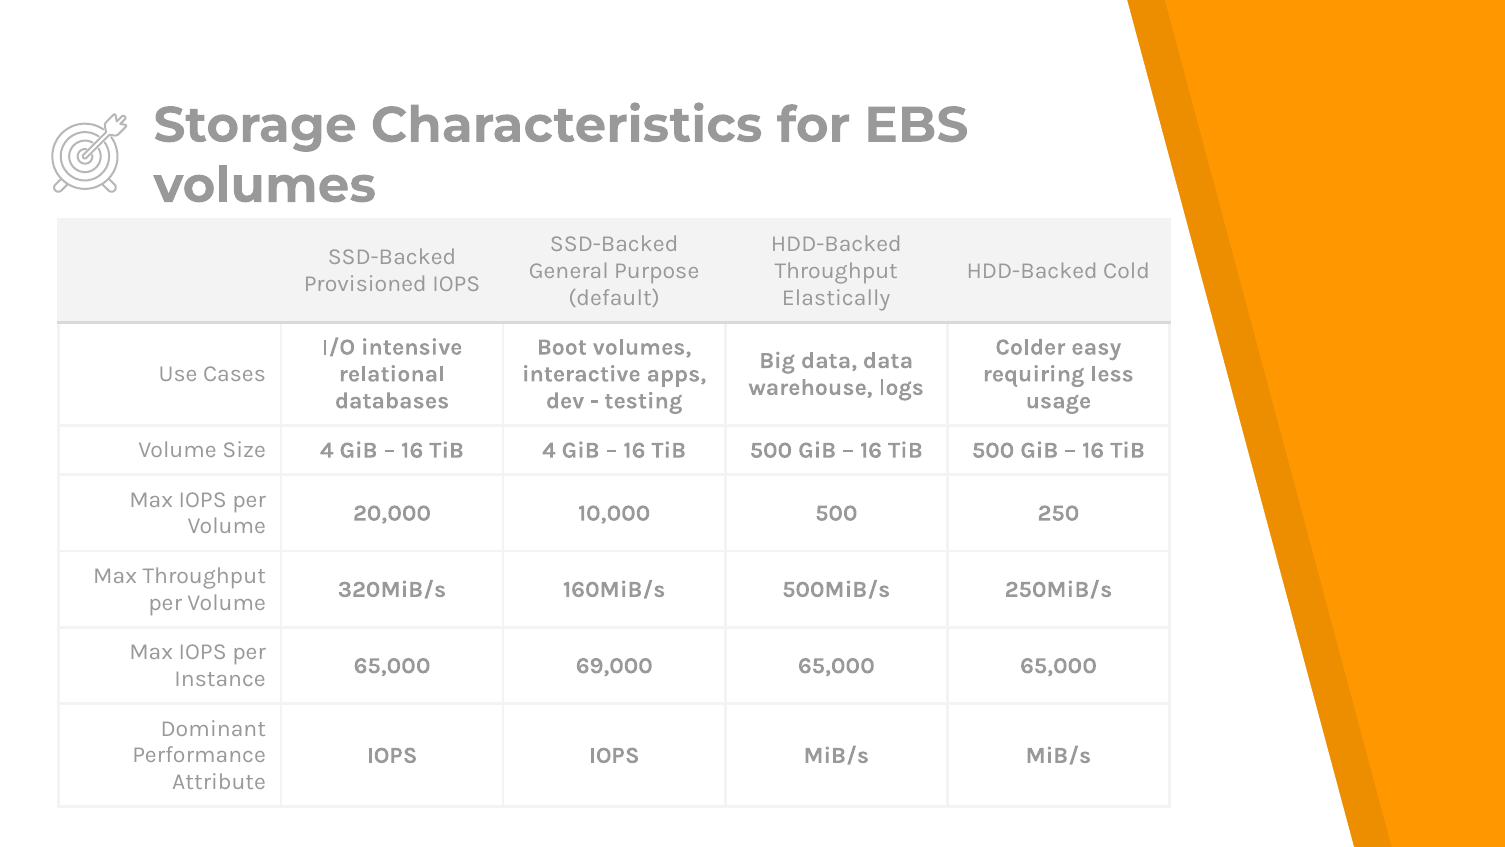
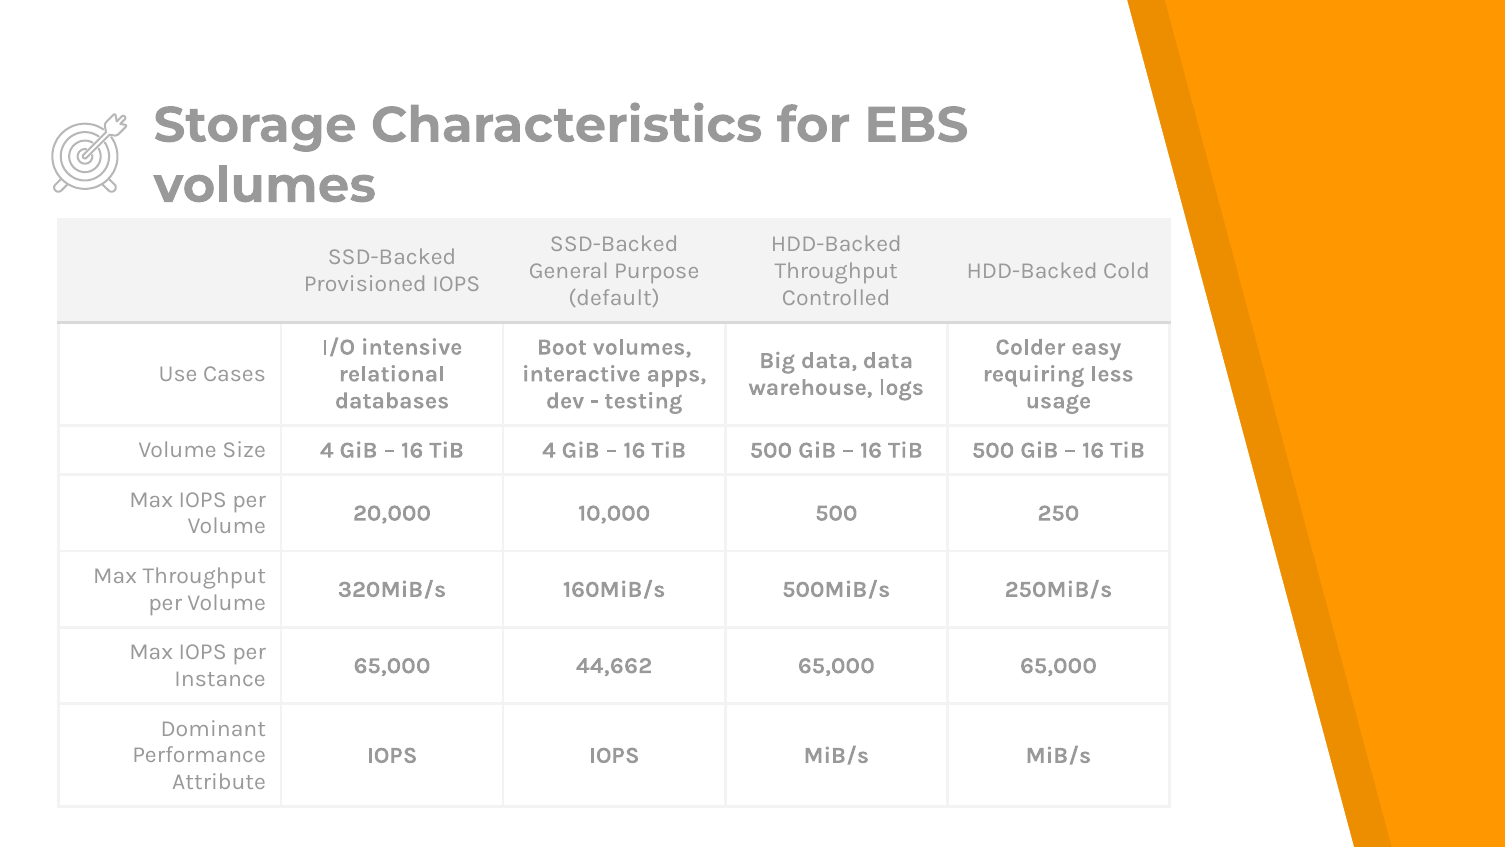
Elastically: Elastically -> Controlled
69,000: 69,000 -> 44,662
